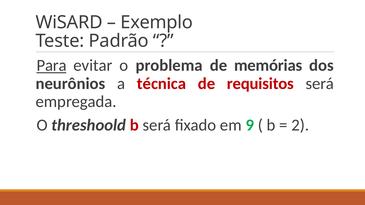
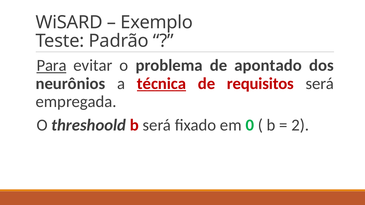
memórias: memórias -> apontado
técnica underline: none -> present
9: 9 -> 0
